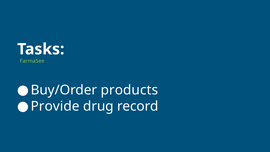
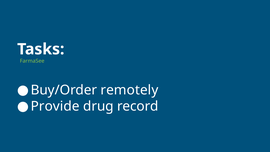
products: products -> remotely
